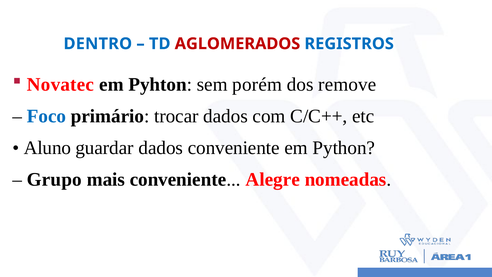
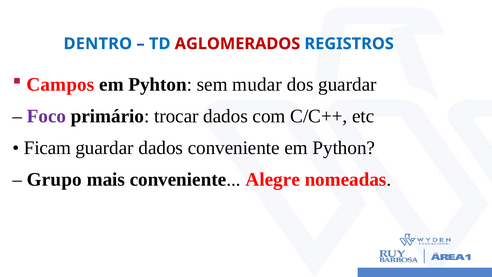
Novatec: Novatec -> Campos
porém: porém -> mudar
dos remove: remove -> guardar
Foco colour: blue -> purple
Aluno: Aluno -> Ficam
